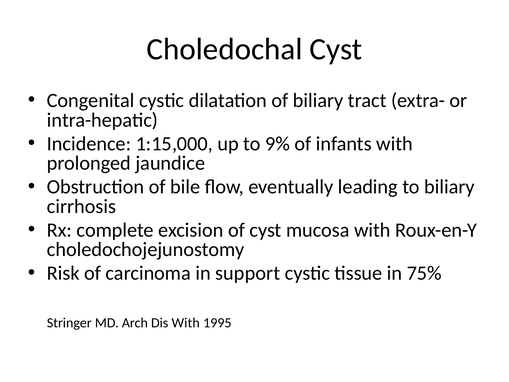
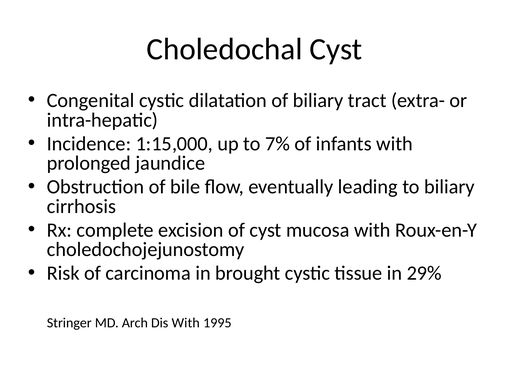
9%: 9% -> 7%
support: support -> brought
75%: 75% -> 29%
